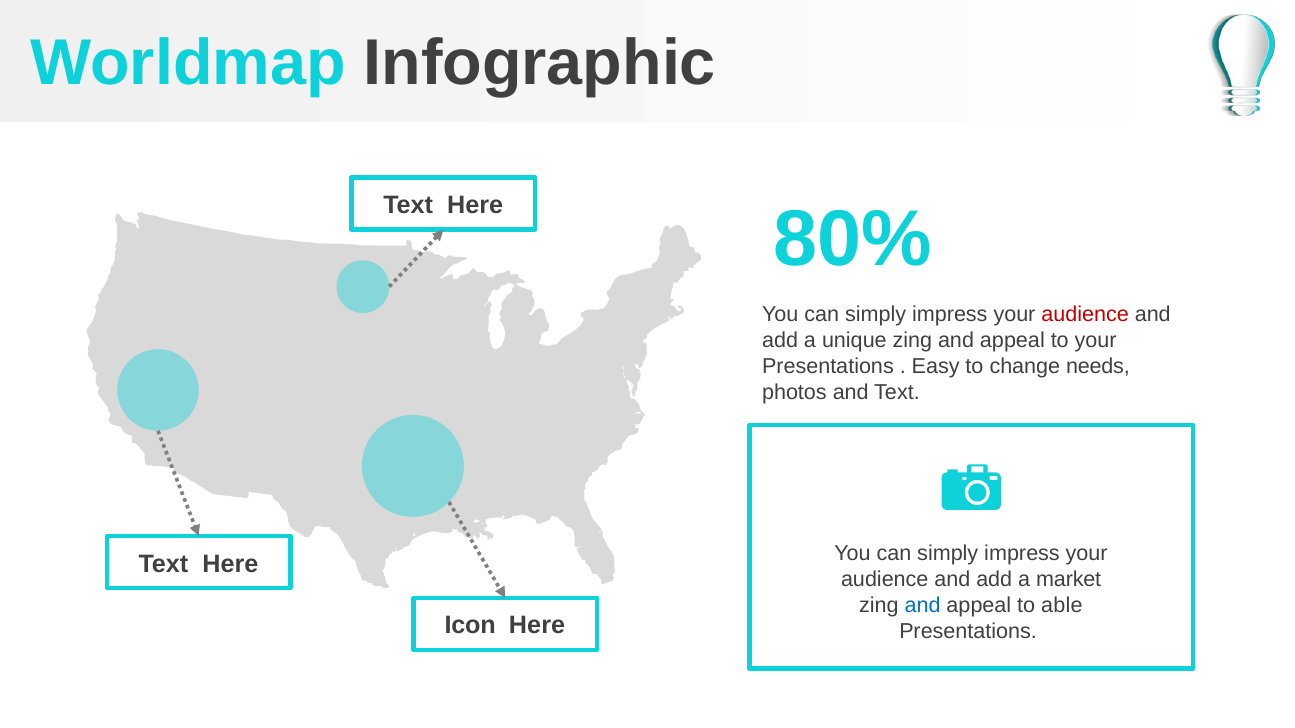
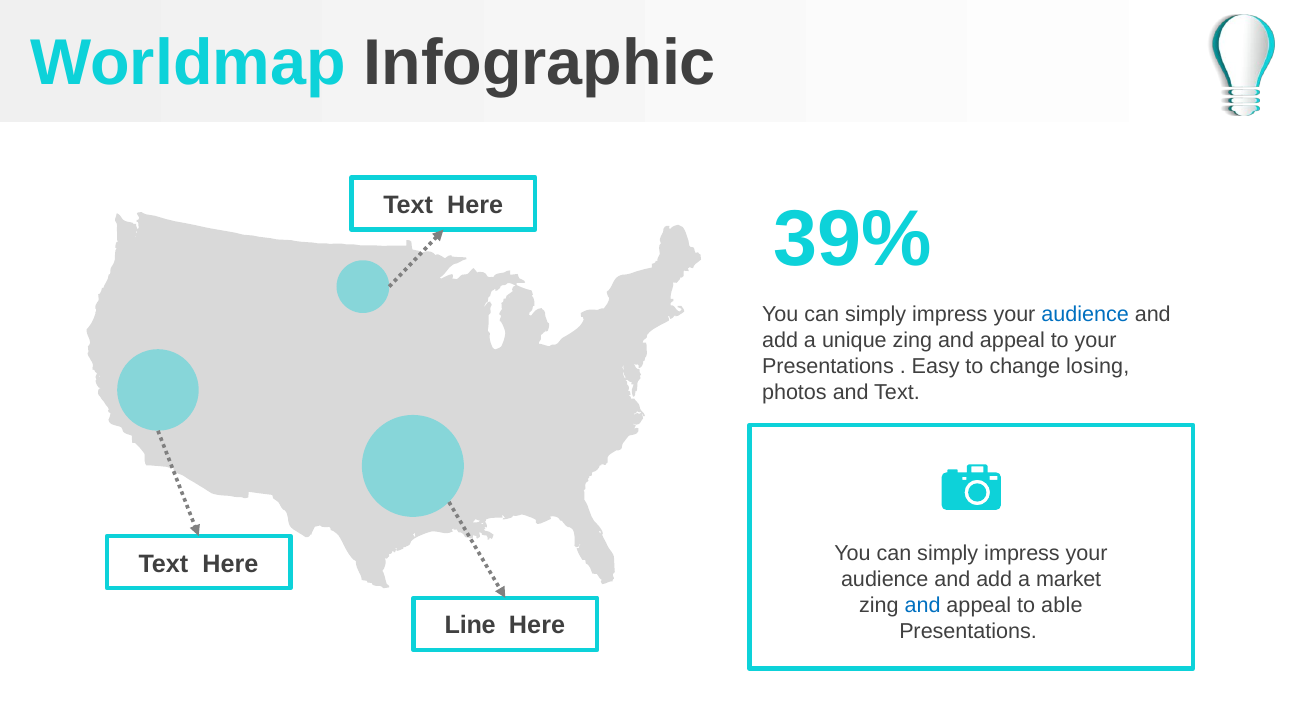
80%: 80% -> 39%
audience at (1085, 315) colour: red -> blue
needs: needs -> losing
Icon: Icon -> Line
